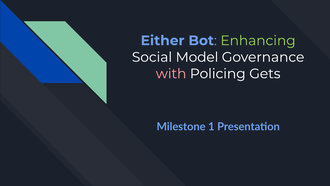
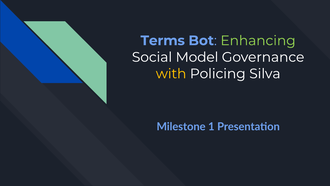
Either: Either -> Terms
with colour: pink -> yellow
Gets: Gets -> Silva
